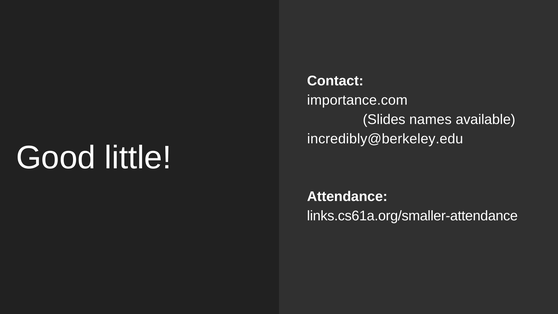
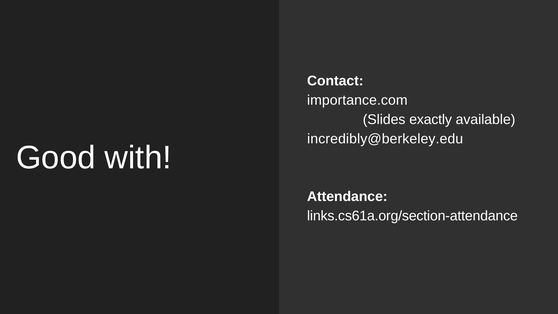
names: names -> exactly
little: little -> with
links.cs61a.org/smaller-attendance: links.cs61a.org/smaller-attendance -> links.cs61a.org/section-attendance
